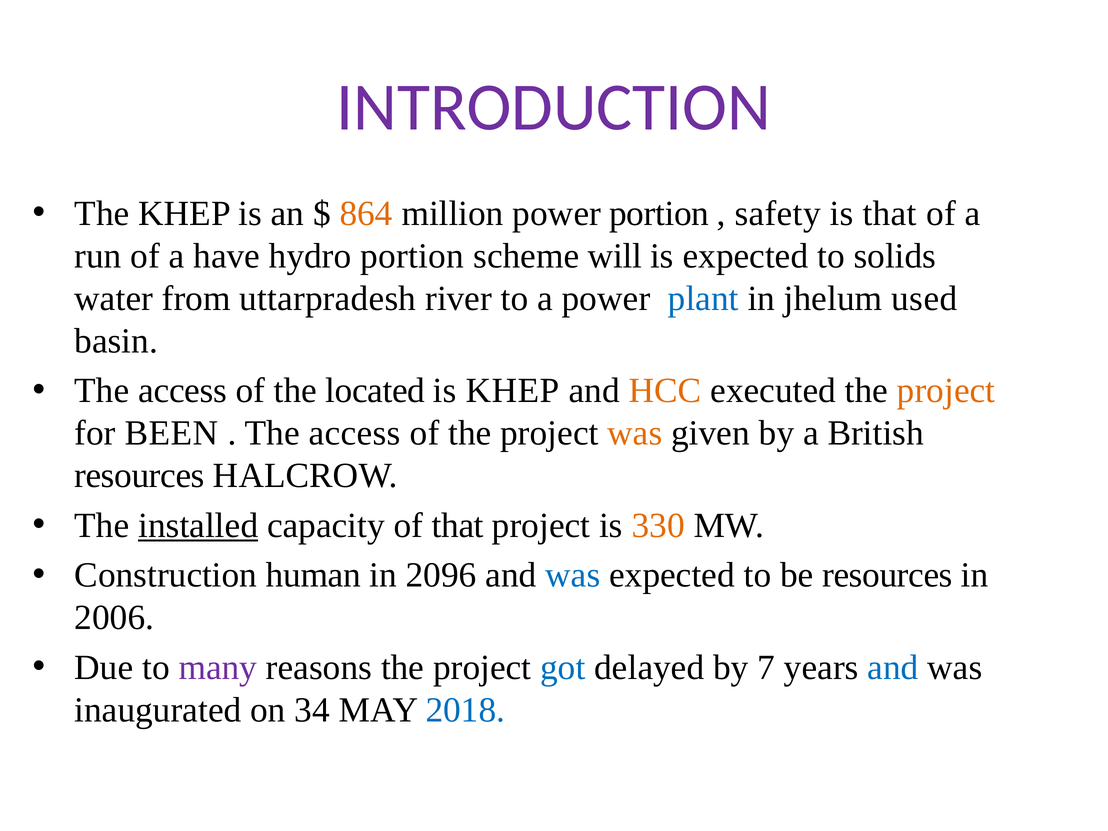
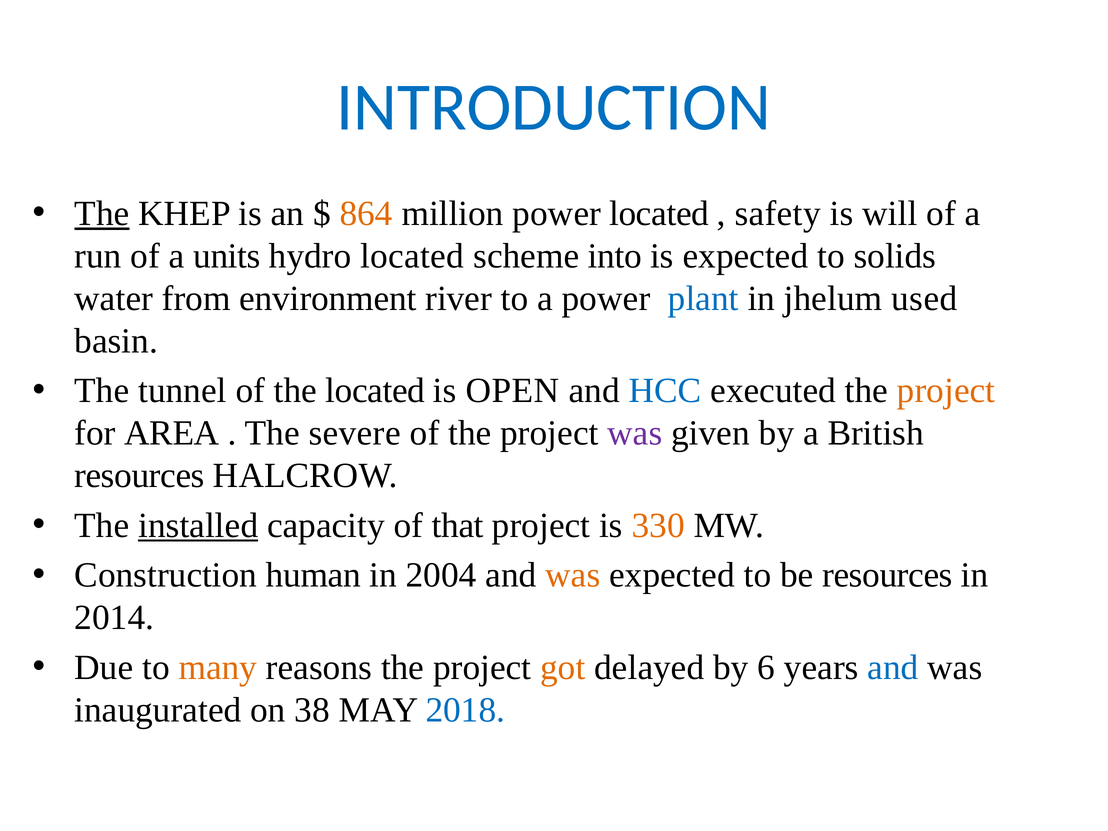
INTRODUCTION colour: purple -> blue
The at (102, 214) underline: none -> present
power portion: portion -> located
is that: that -> will
have: have -> units
hydro portion: portion -> located
will: will -> into
uttarpradesh: uttarpradesh -> environment
access at (183, 391): access -> tunnel
is KHEP: KHEP -> OPEN
HCC colour: orange -> blue
BEEN: BEEN -> AREA
access at (355, 433): access -> severe
was at (635, 433) colour: orange -> purple
2096: 2096 -> 2004
was at (573, 575) colour: blue -> orange
2006: 2006 -> 2014
many colour: purple -> orange
got colour: blue -> orange
7: 7 -> 6
34: 34 -> 38
